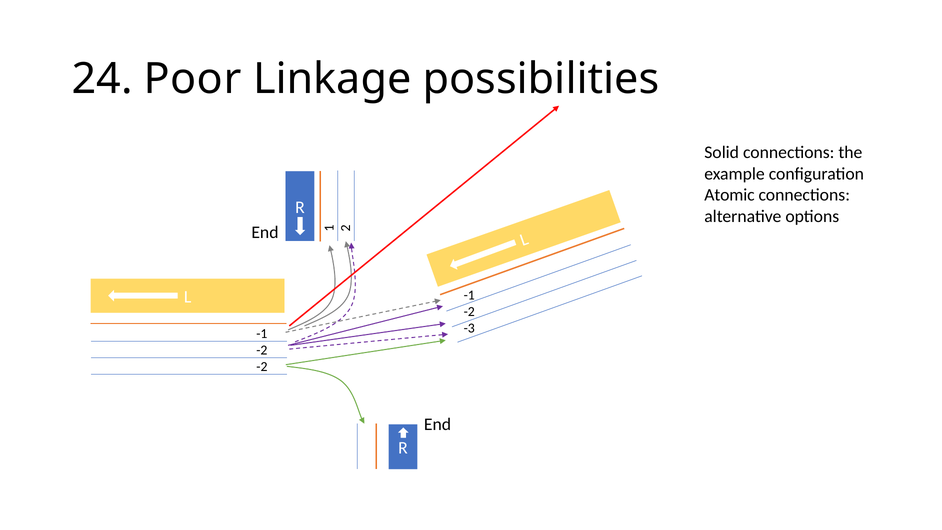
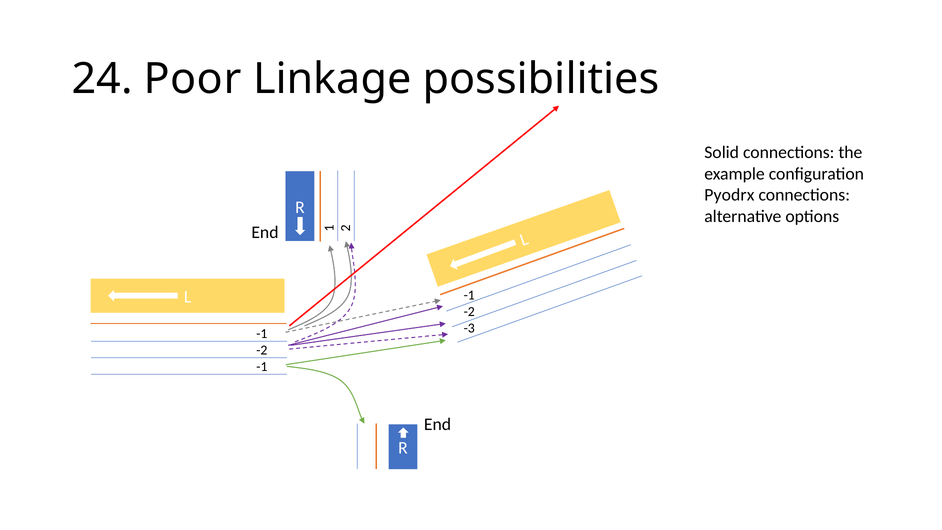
Atomic: Atomic -> Pyodrx
-2 at (262, 366): -2 -> -1
